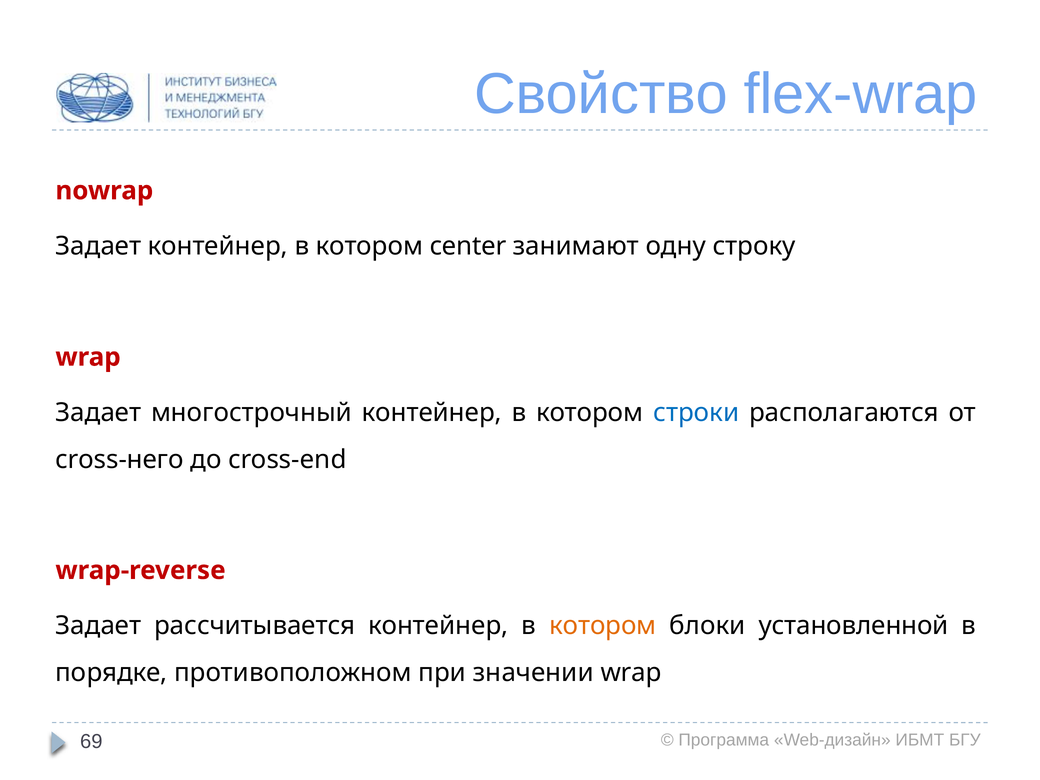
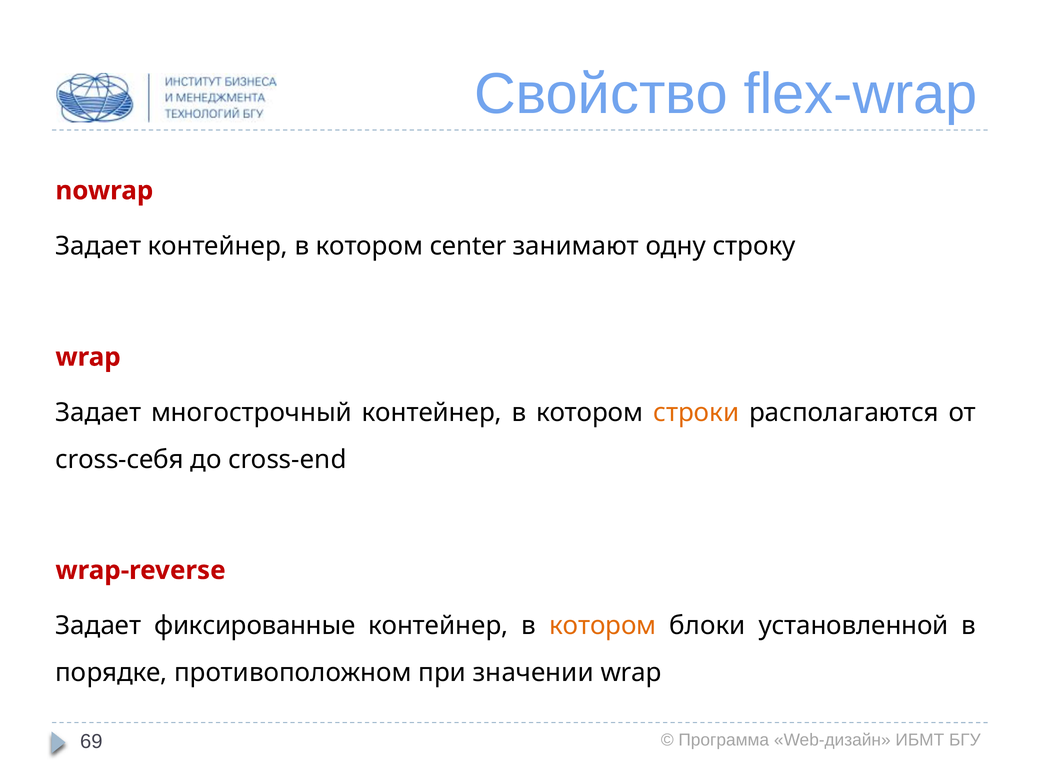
строки colour: blue -> orange
cross-него: cross-него -> cross-себя
рассчитывается: рассчитывается -> фиксированные
